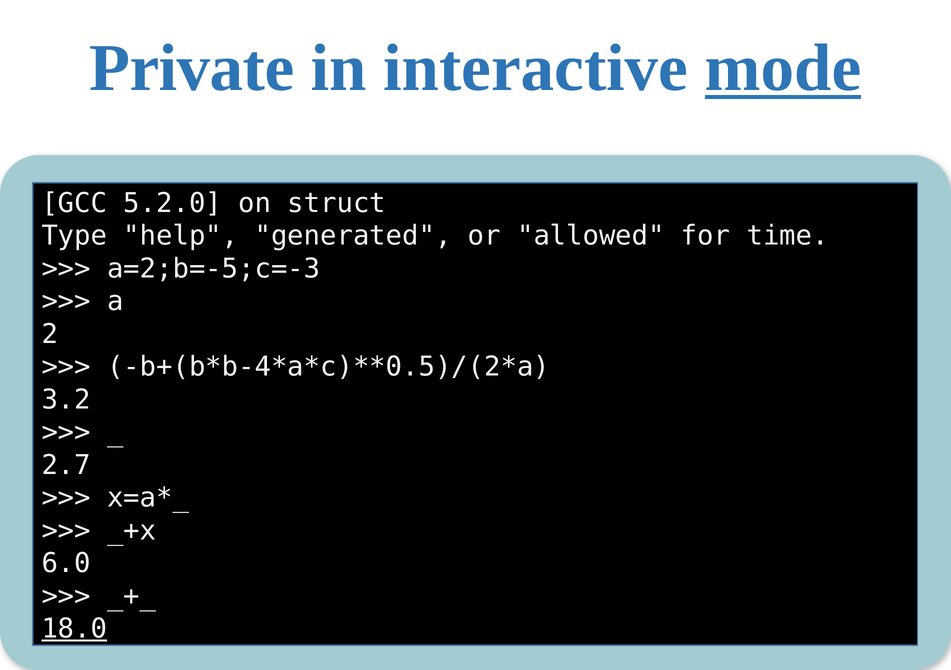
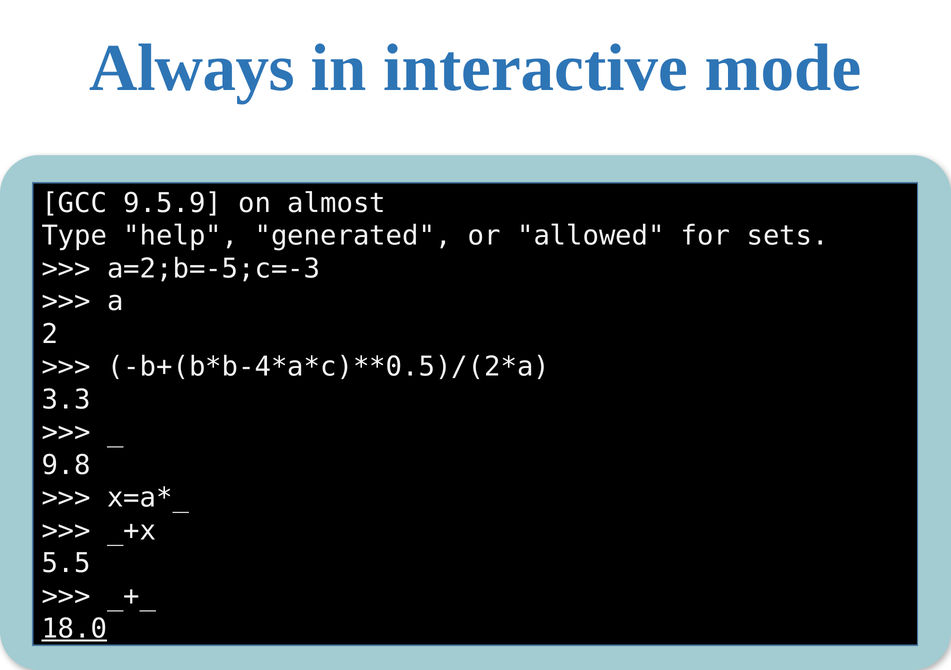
Private: Private -> Always
mode underline: present -> none
5.2.0: 5.2.0 -> 9.5.9
struct: struct -> almost
time: time -> sets
3.2: 3.2 -> 3.3
2.7: 2.7 -> 9.8
6.0: 6.0 -> 5.5
